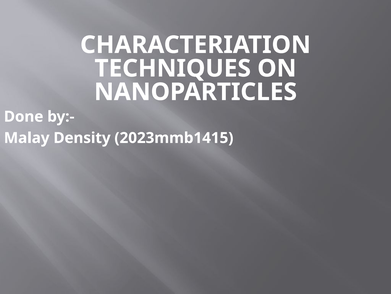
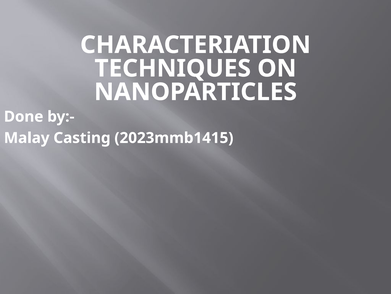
Density: Density -> Casting
